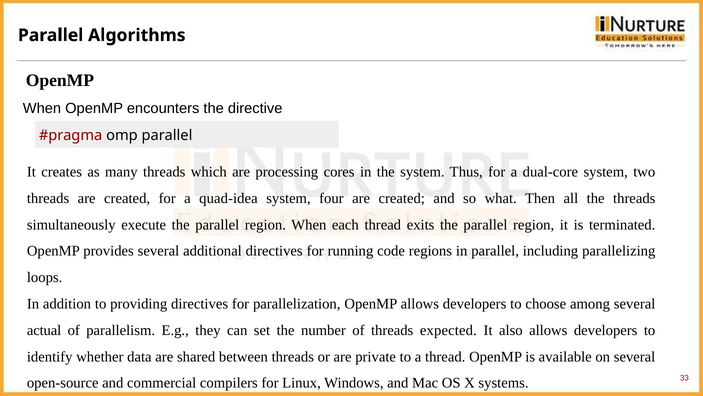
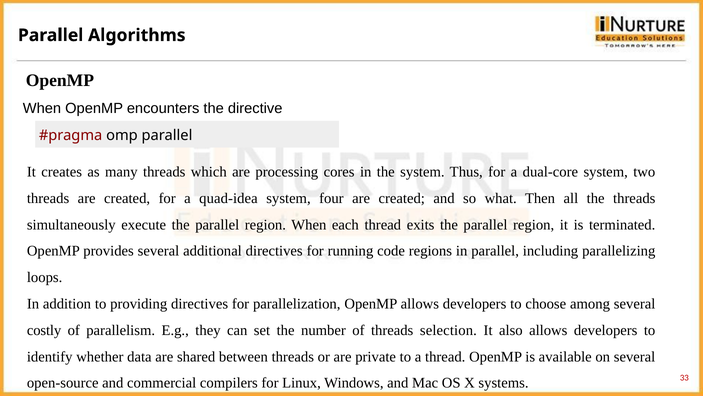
actual: actual -> costly
expected: expected -> selection
